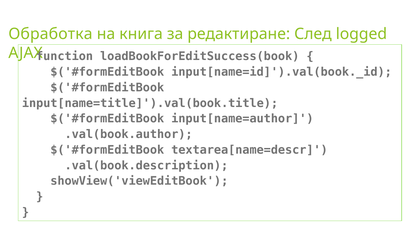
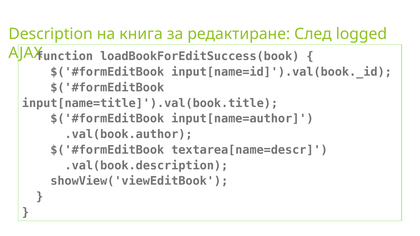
Обработка: Обработка -> Description
